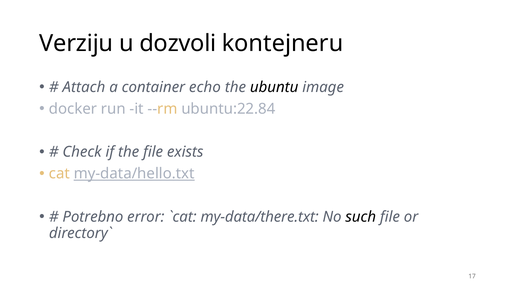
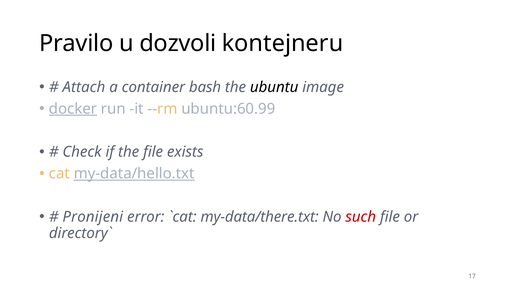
Verziju: Verziju -> Pravilo
echo: echo -> bash
docker underline: none -> present
ubuntu:22.84: ubuntu:22.84 -> ubuntu:60.99
Potrebno: Potrebno -> Pronijeni
such colour: black -> red
